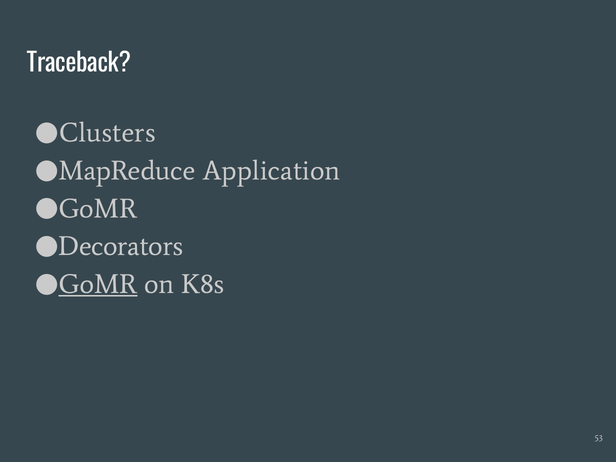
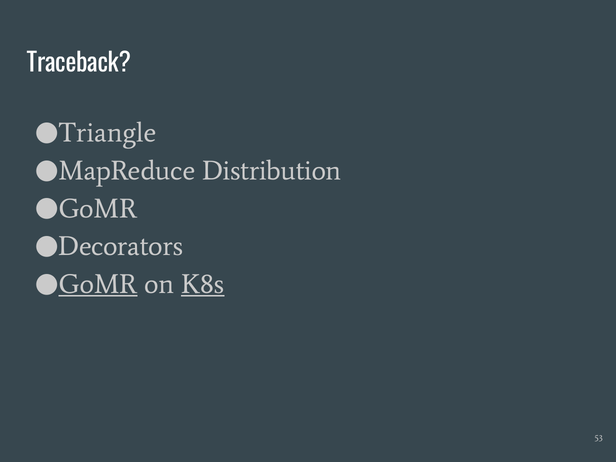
Clusters: Clusters -> Triangle
Application: Application -> Distribution
K8s underline: none -> present
